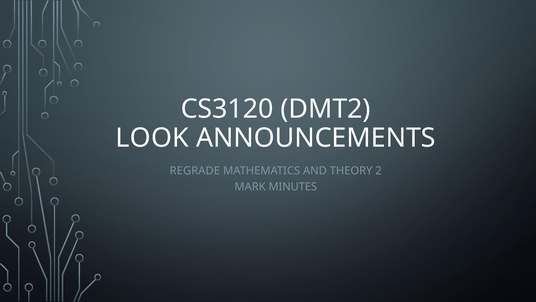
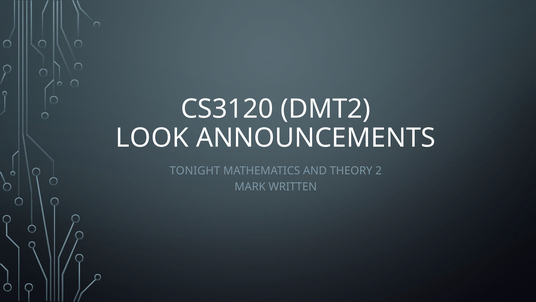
REGRADE: REGRADE -> TONIGHT
MINUTES: MINUTES -> WRITTEN
